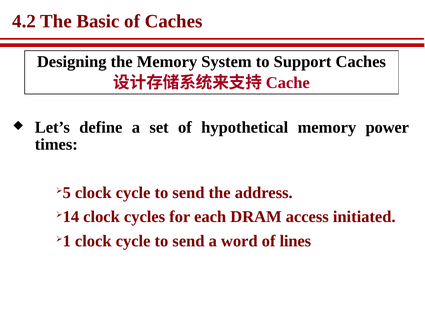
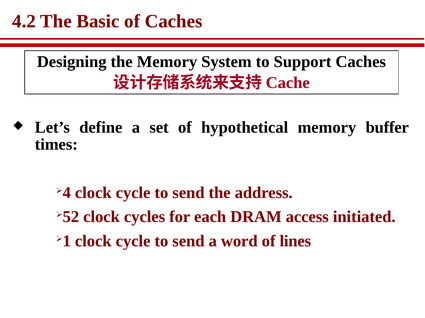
power: power -> buffer
5: 5 -> 4
14: 14 -> 52
